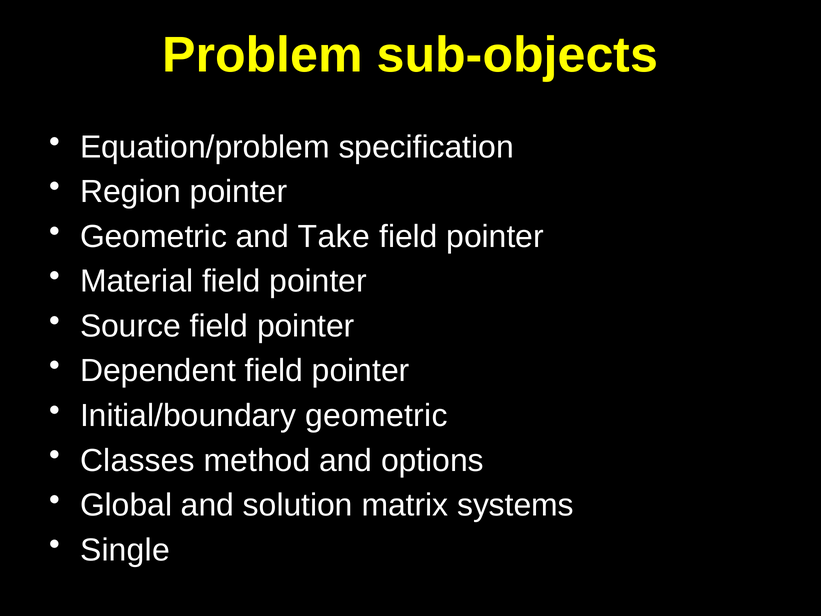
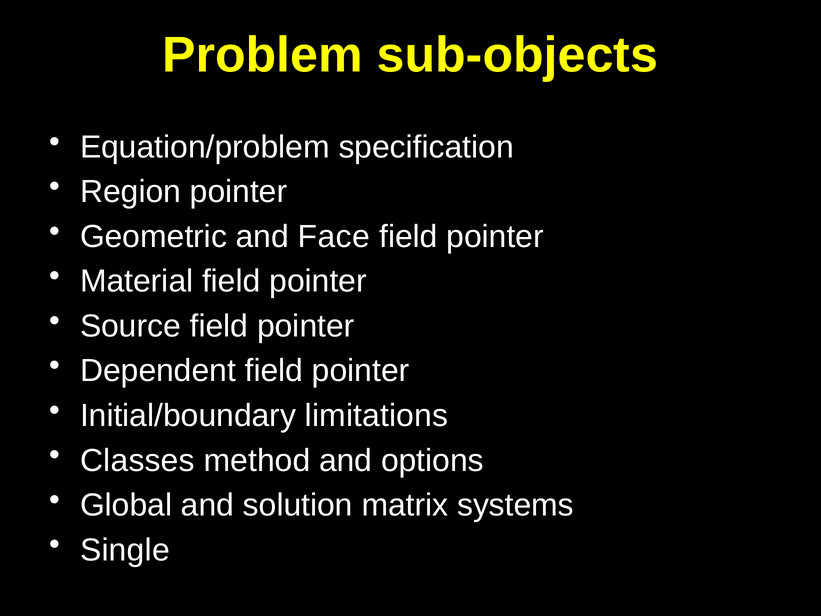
Take: Take -> Face
Initial/boundary geometric: geometric -> limitations
